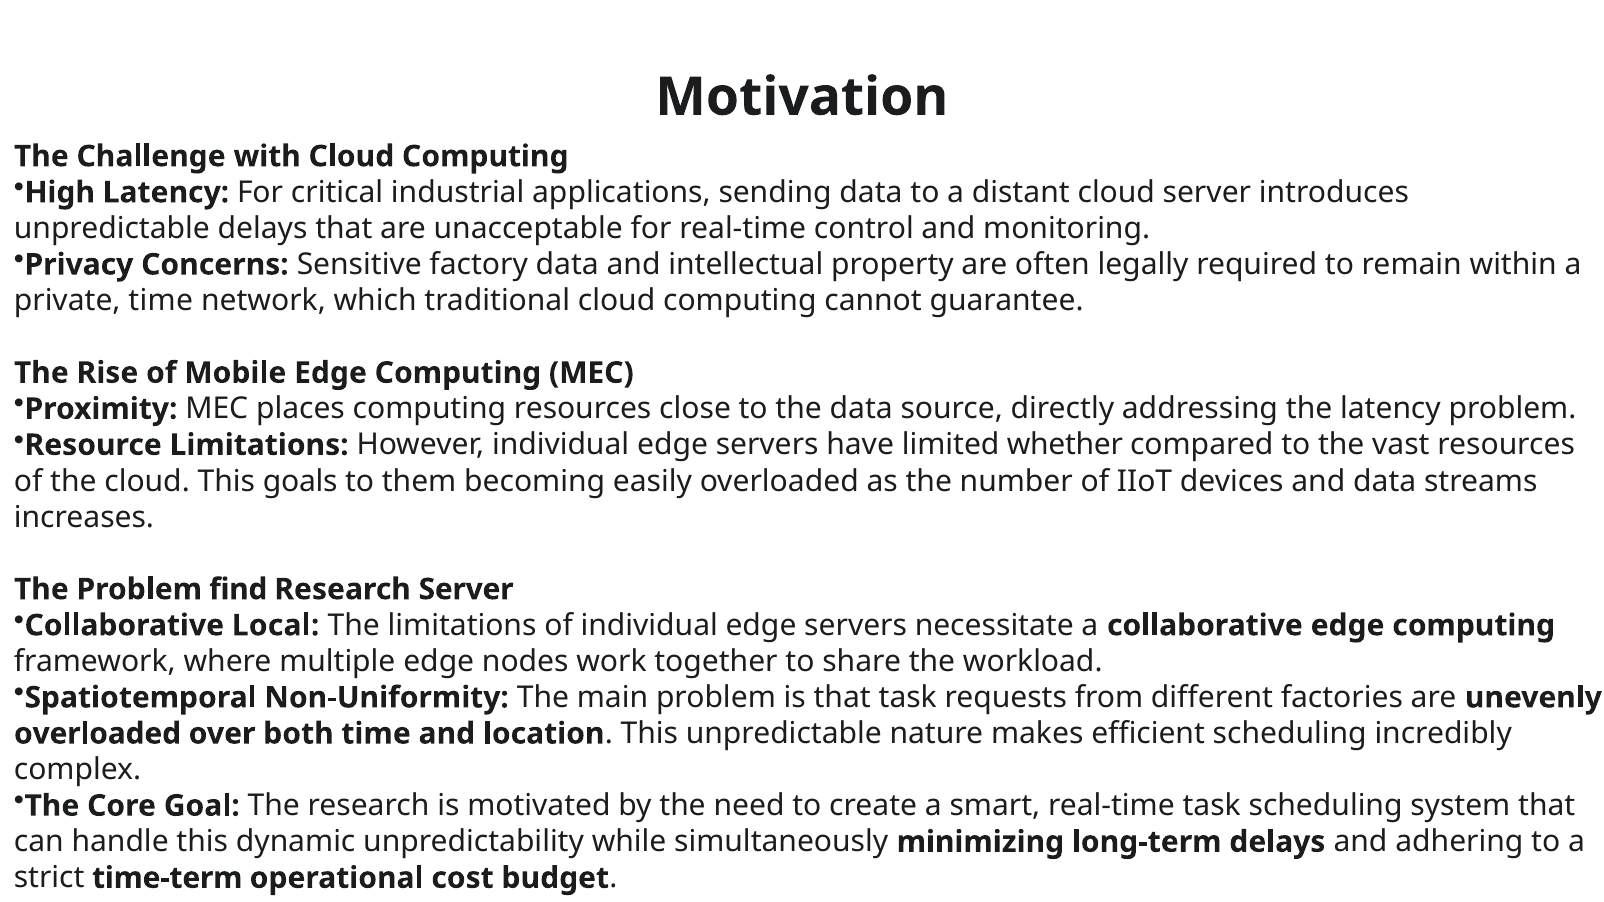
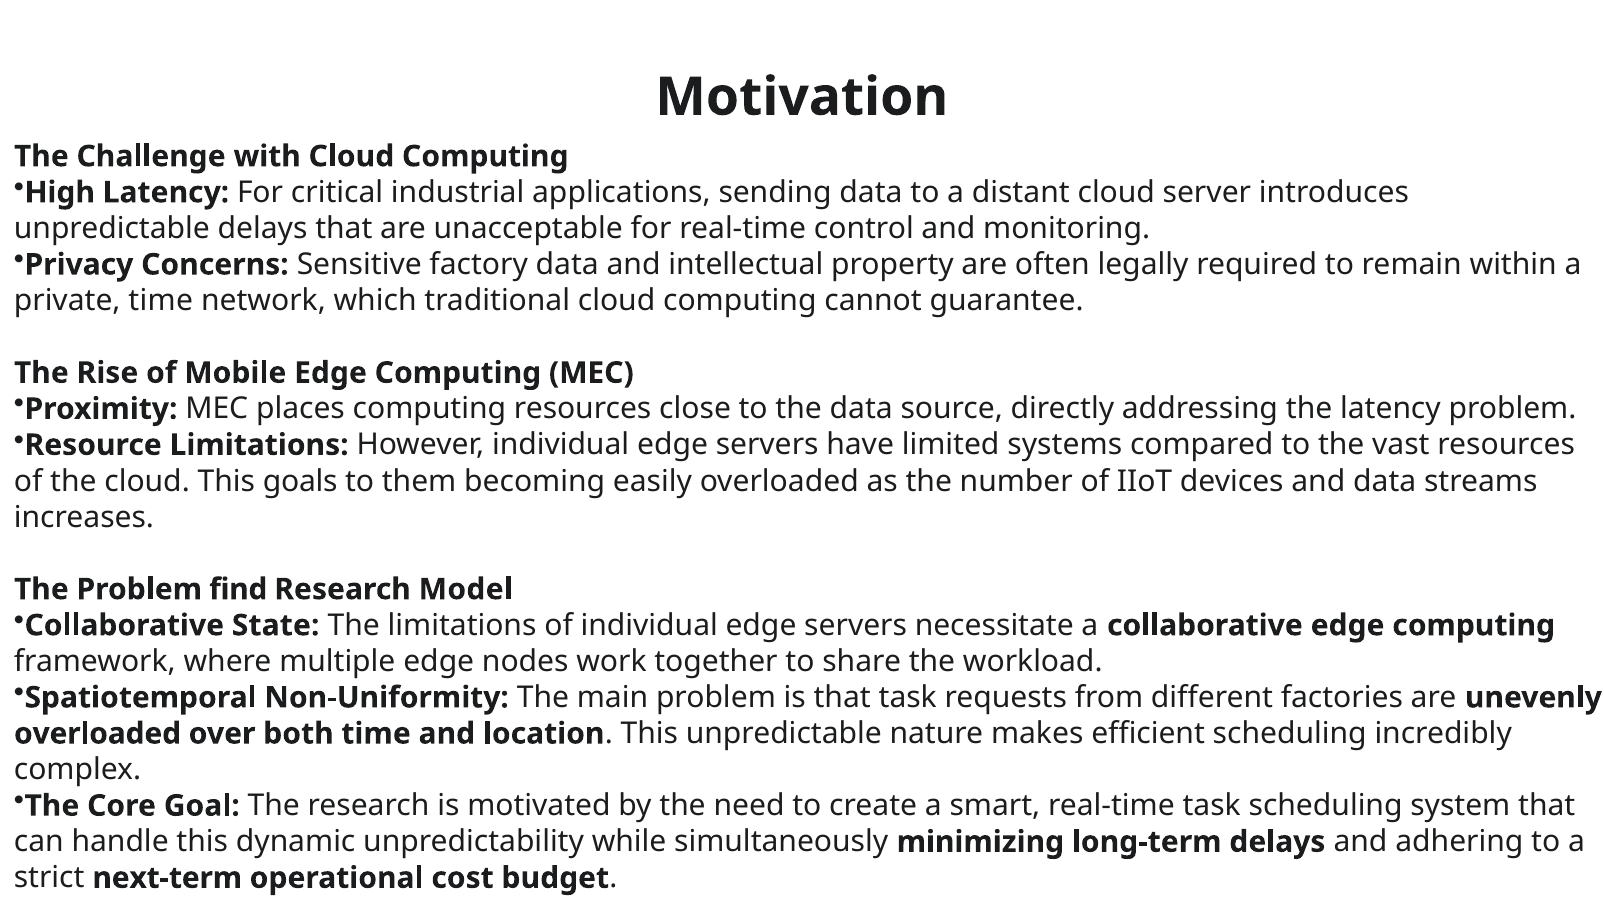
whether: whether -> systems
Research Server: Server -> Model
Local: Local -> State
time-term: time-term -> next-term
